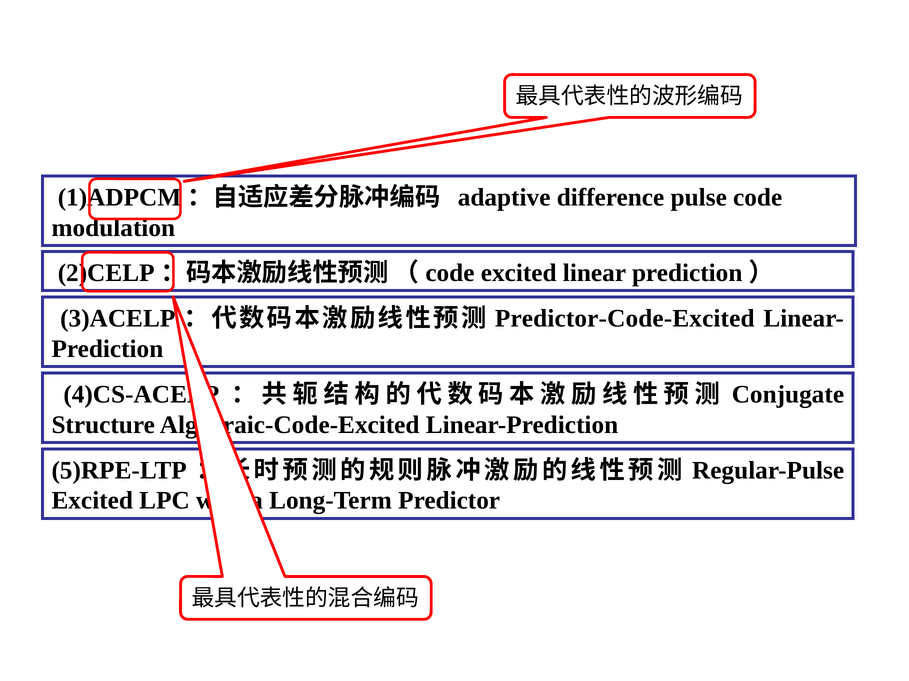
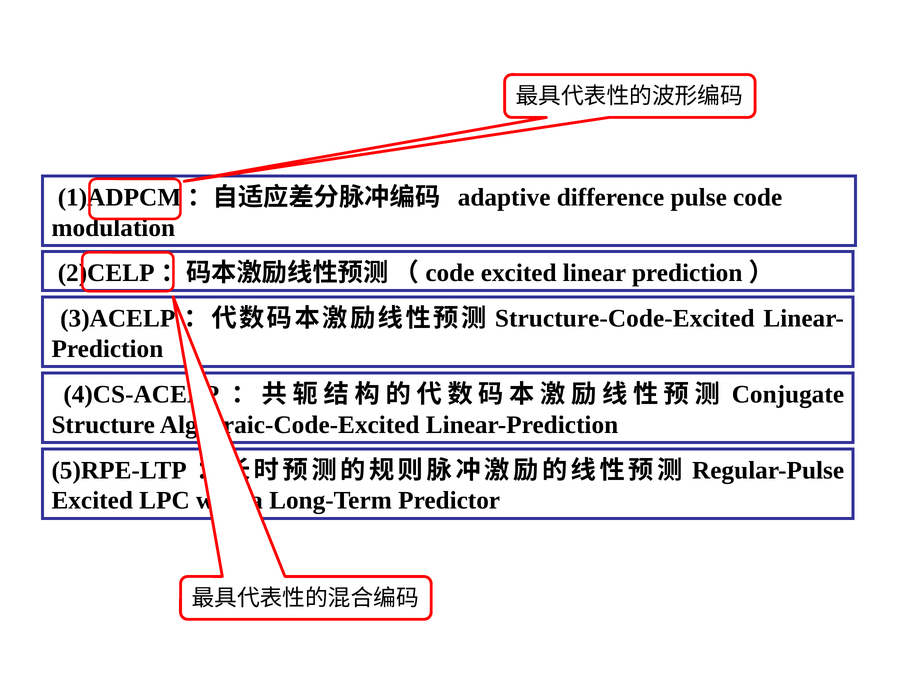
Predictor-Code-Excited: Predictor-Code-Excited -> Structure-Code-Excited
